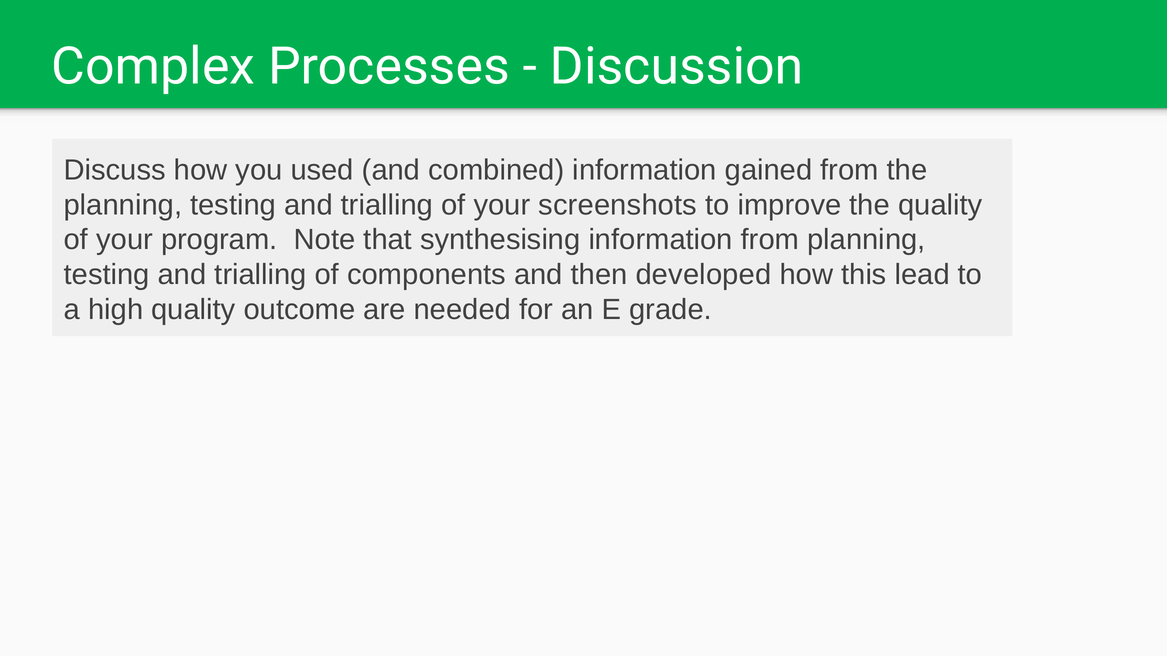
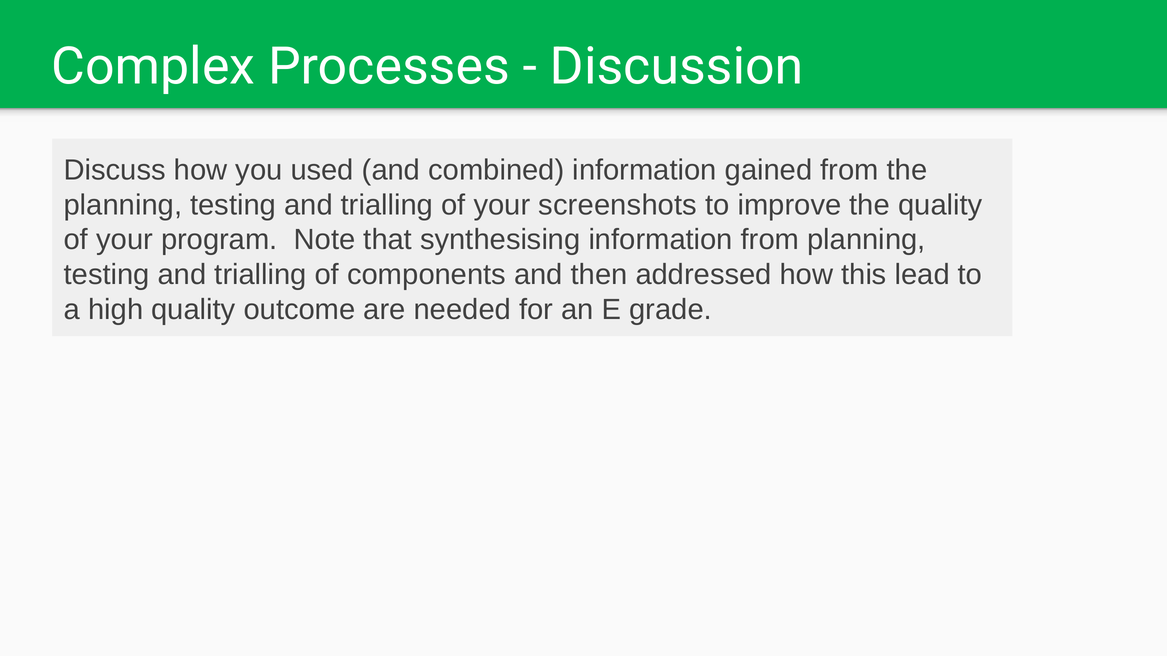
developed: developed -> addressed
